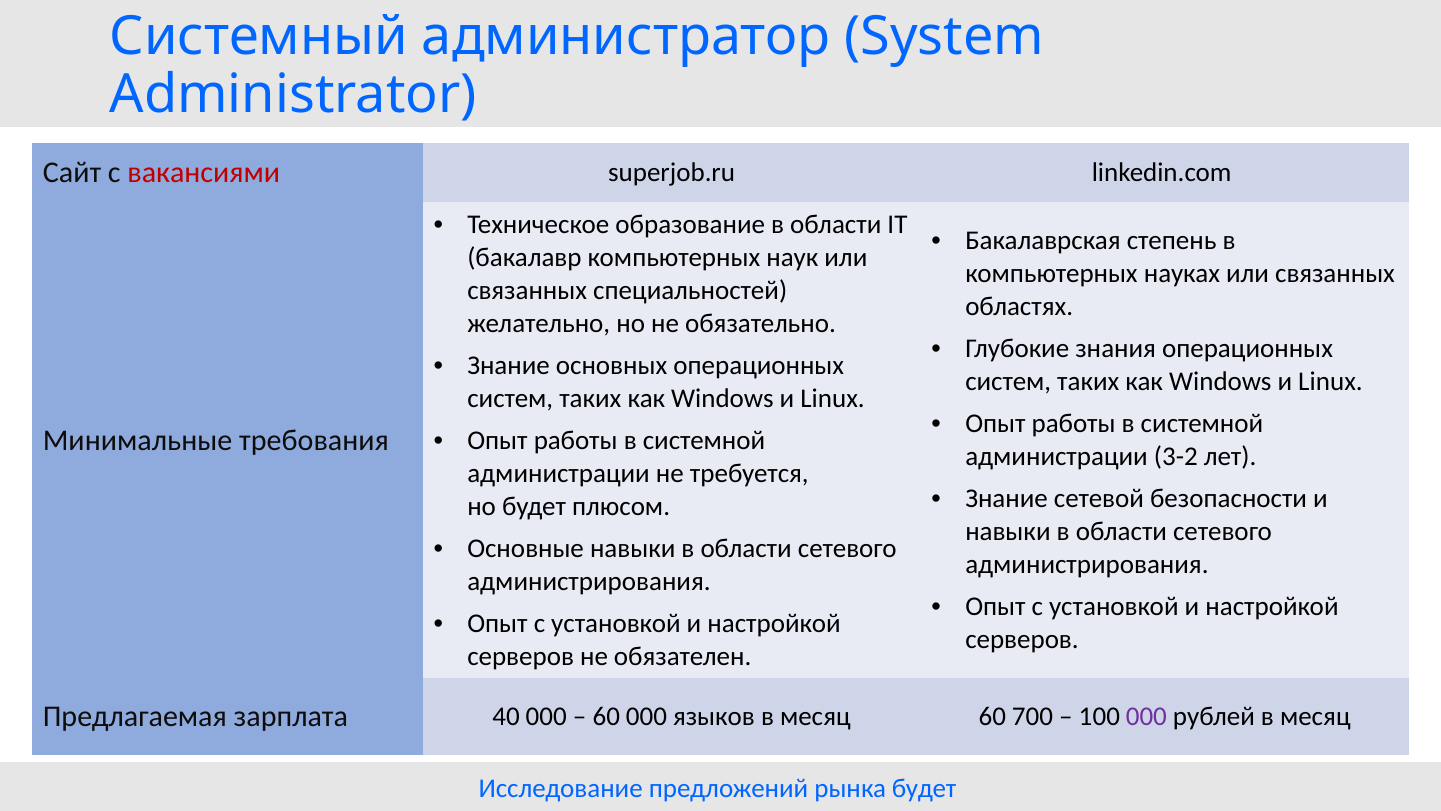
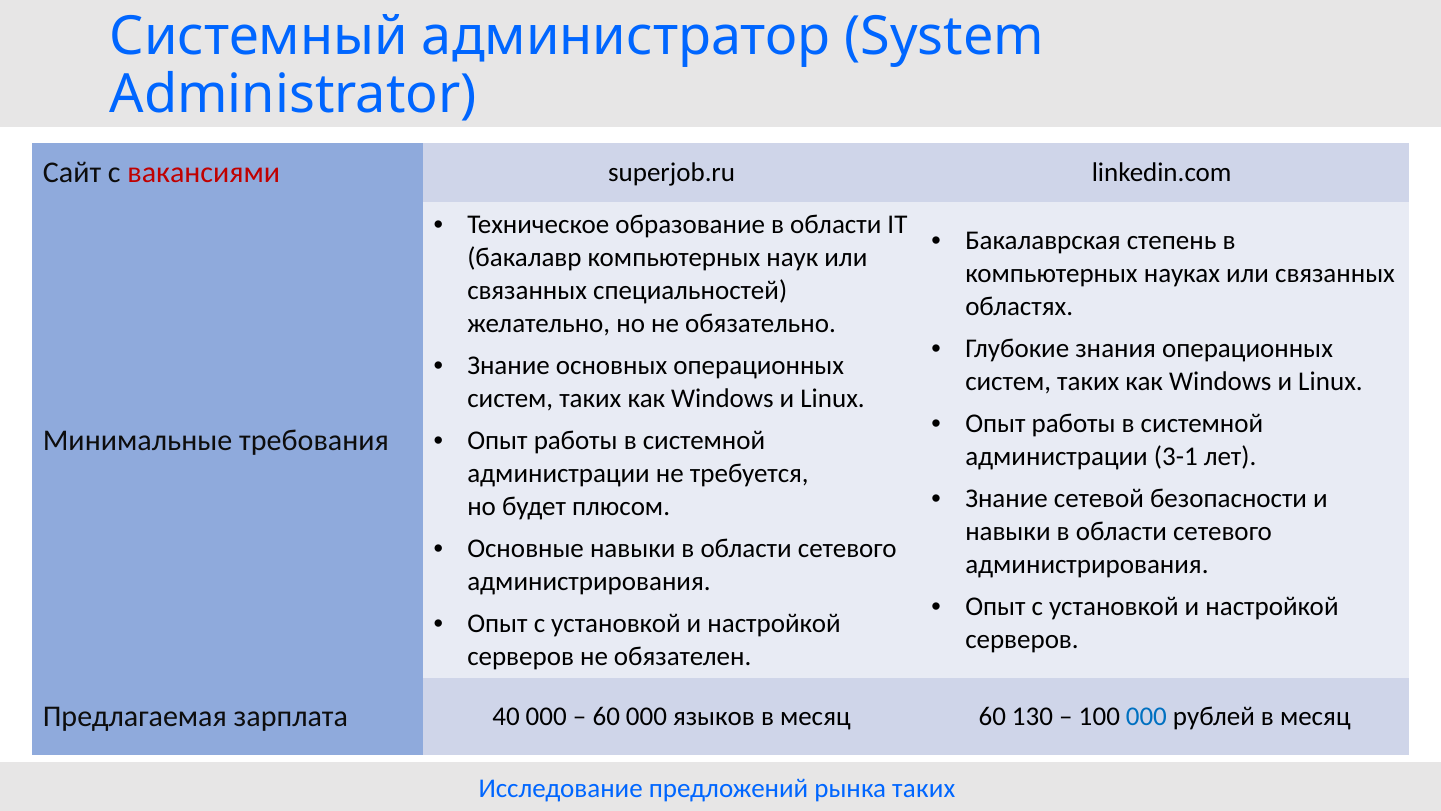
3-2: 3-2 -> 3-1
700: 700 -> 130
000 at (1146, 716) colour: purple -> blue
рынка будет: будет -> таких
